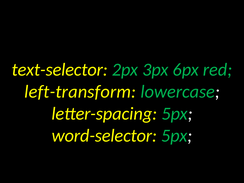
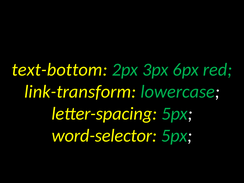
text-selector: text-selector -> text-bottom
left-transform: left-transform -> link-transform
